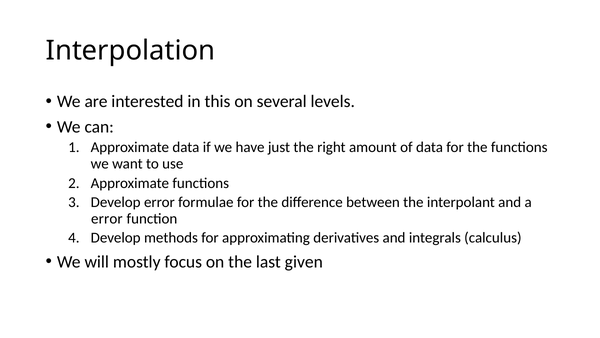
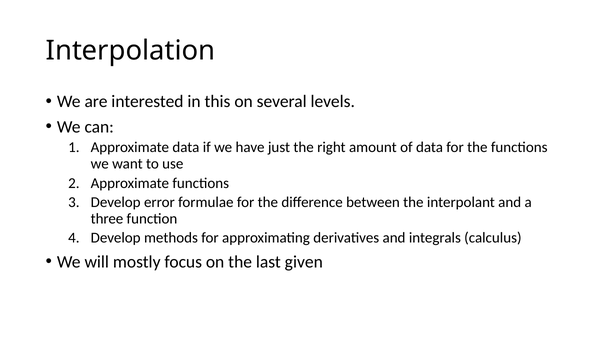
error at (107, 218): error -> three
